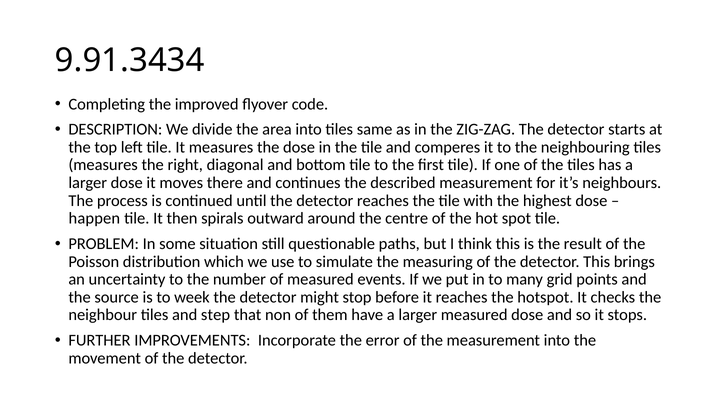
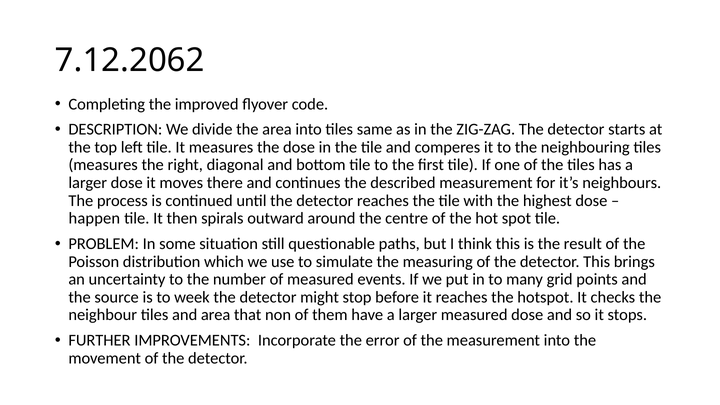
9.91.3434: 9.91.3434 -> 7.12.2062
and step: step -> area
